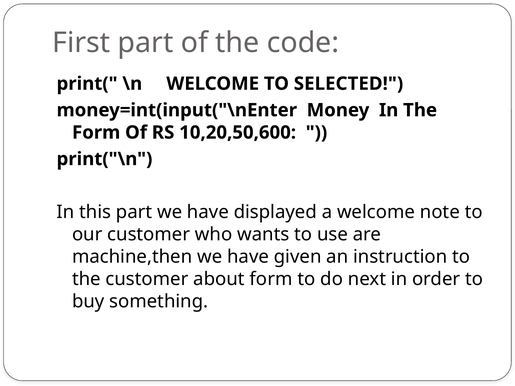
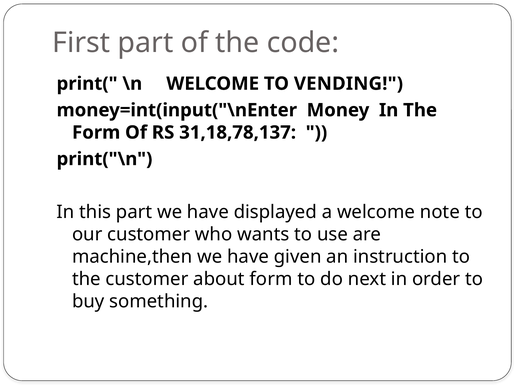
SELECTED: SELECTED -> VENDING
10,20,50,600: 10,20,50,600 -> 31,18,78,137
